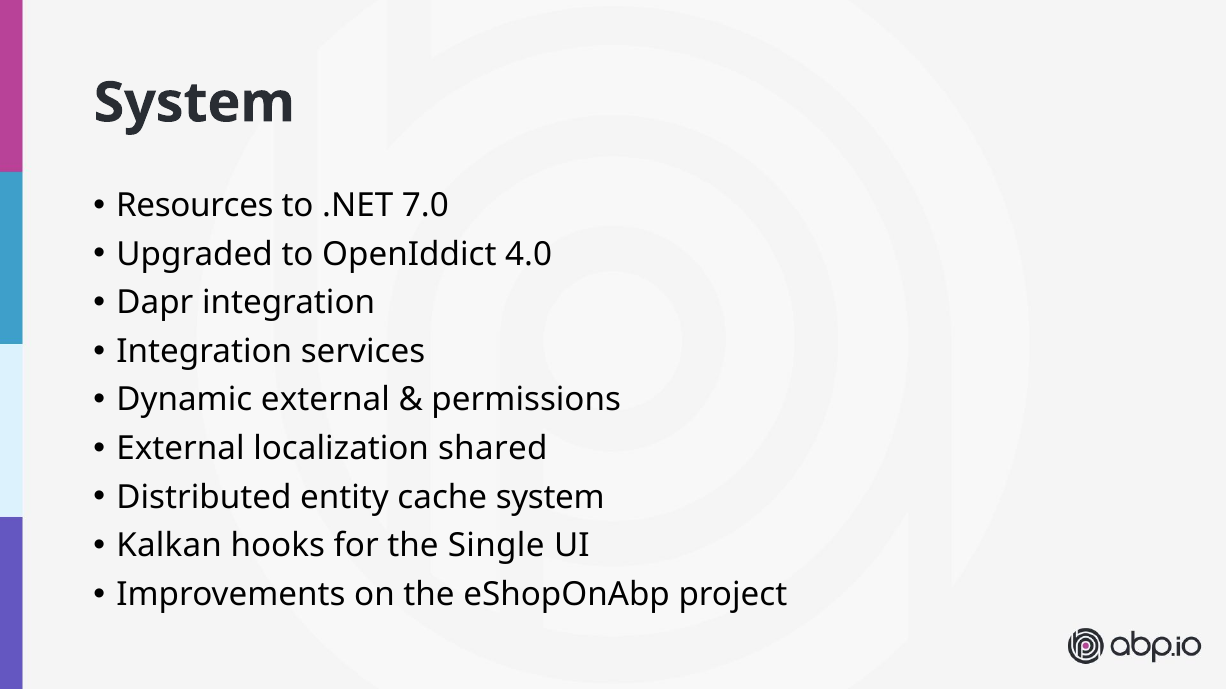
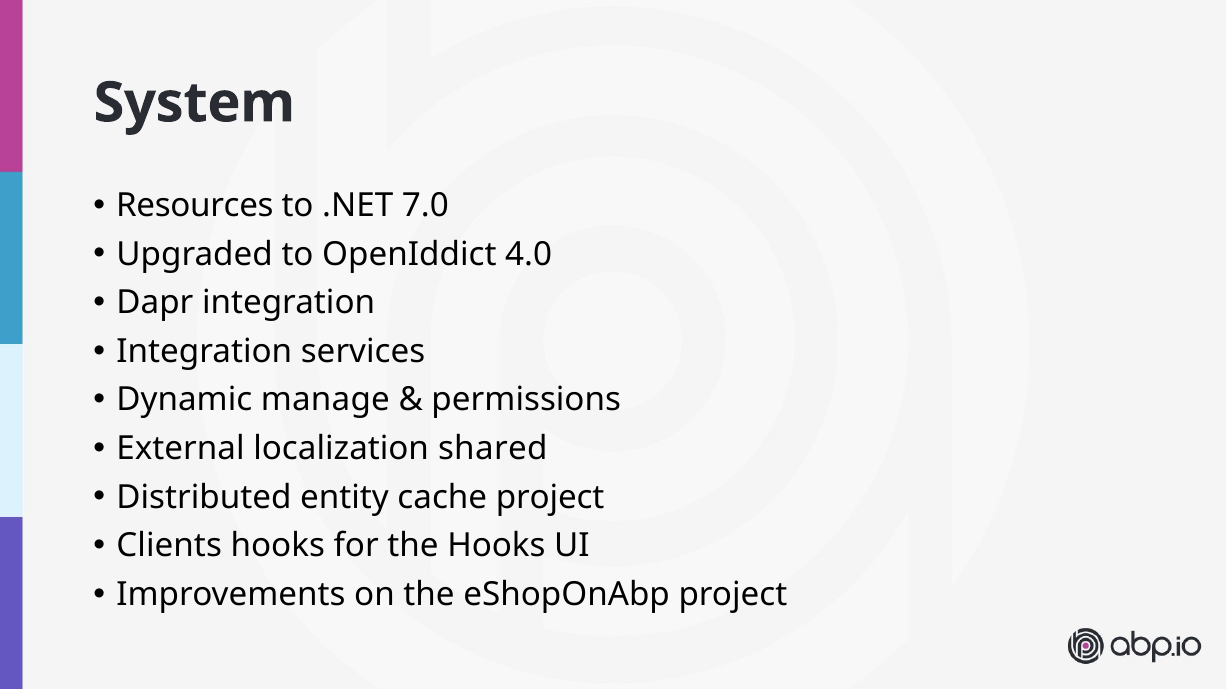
Dynamic external: external -> manage
cache system: system -> project
Kalkan: Kalkan -> Clients
the Single: Single -> Hooks
